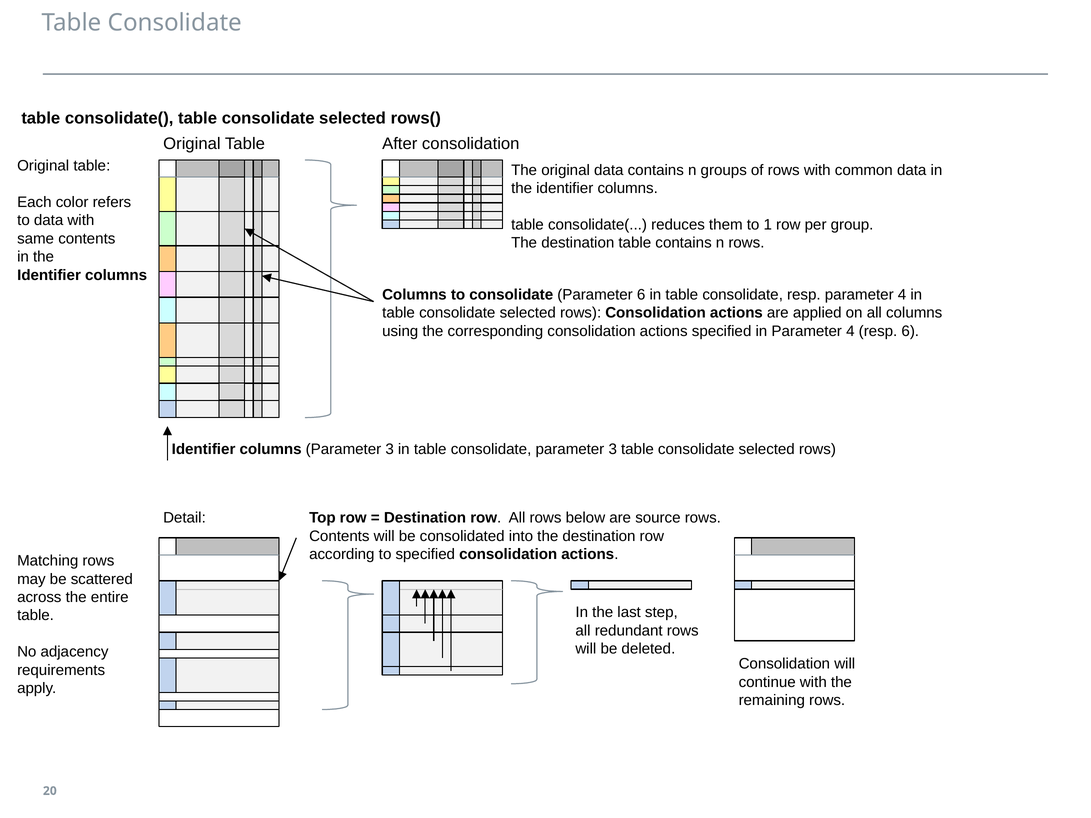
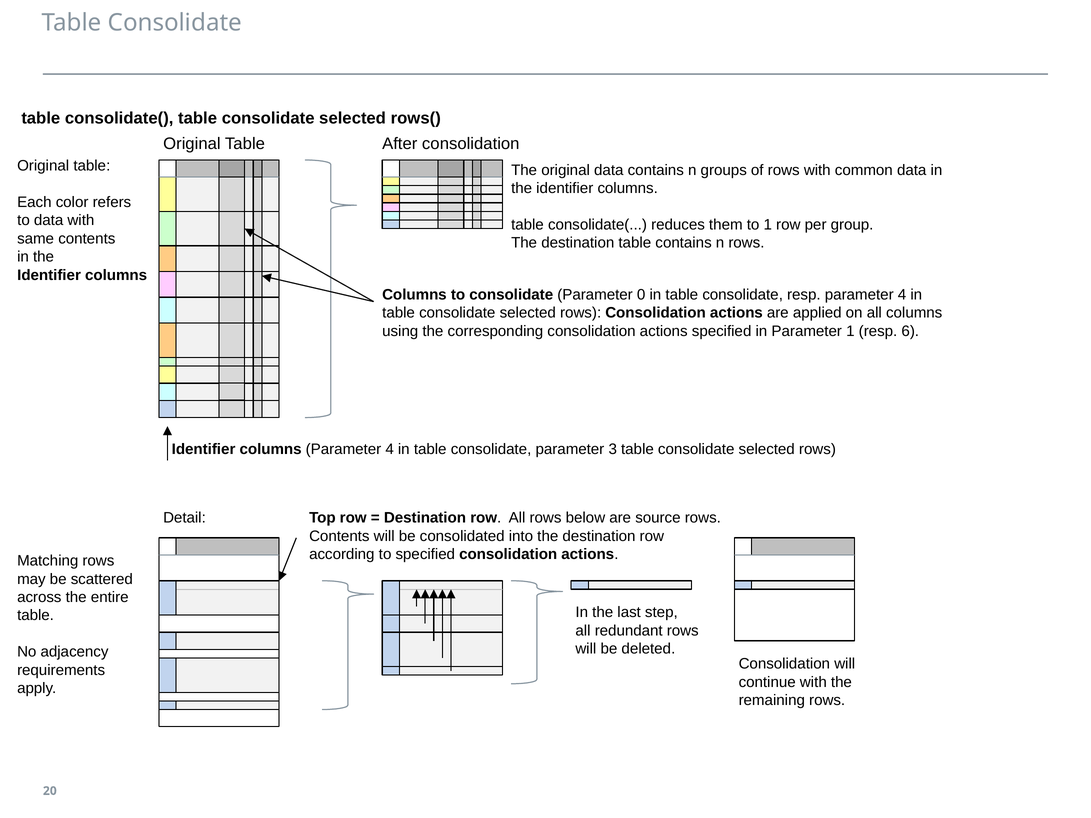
Parameter 6: 6 -> 0
in Parameter 4: 4 -> 1
columns Parameter 3: 3 -> 4
